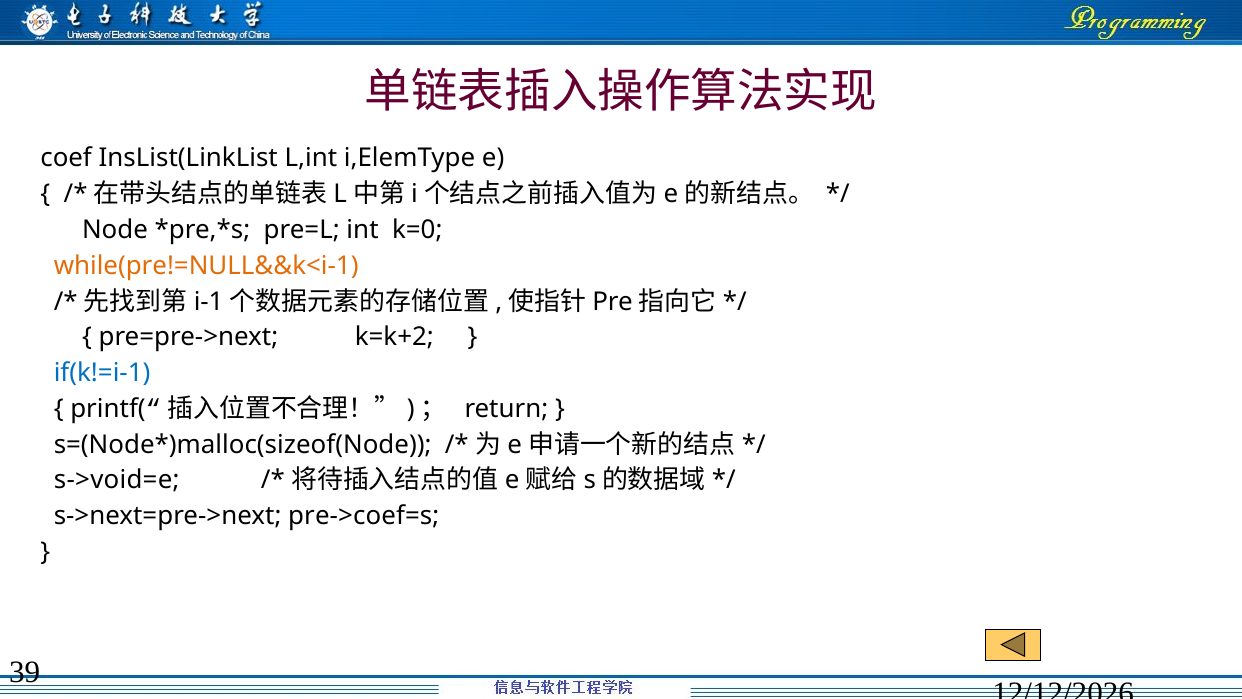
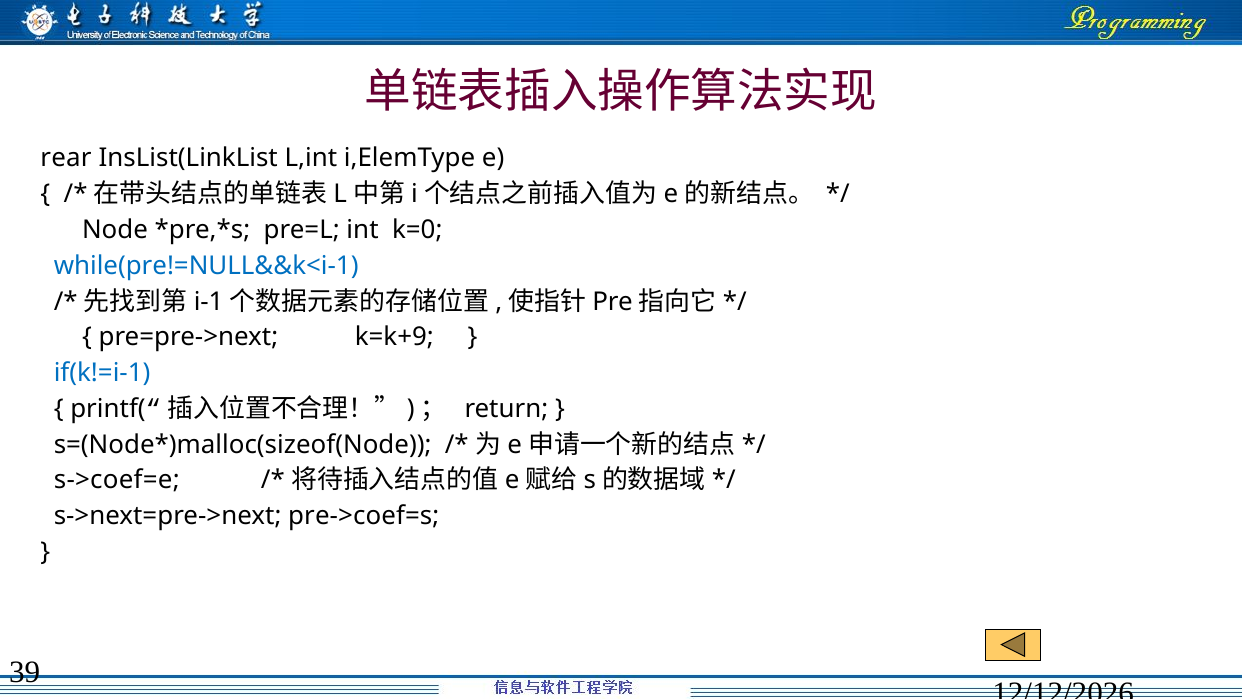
coef: coef -> rear
while(pre!=NULL&&k<i-1 colour: orange -> blue
k=k+2: k=k+2 -> k=k+9
s->void=e: s->void=e -> s->coef=e
